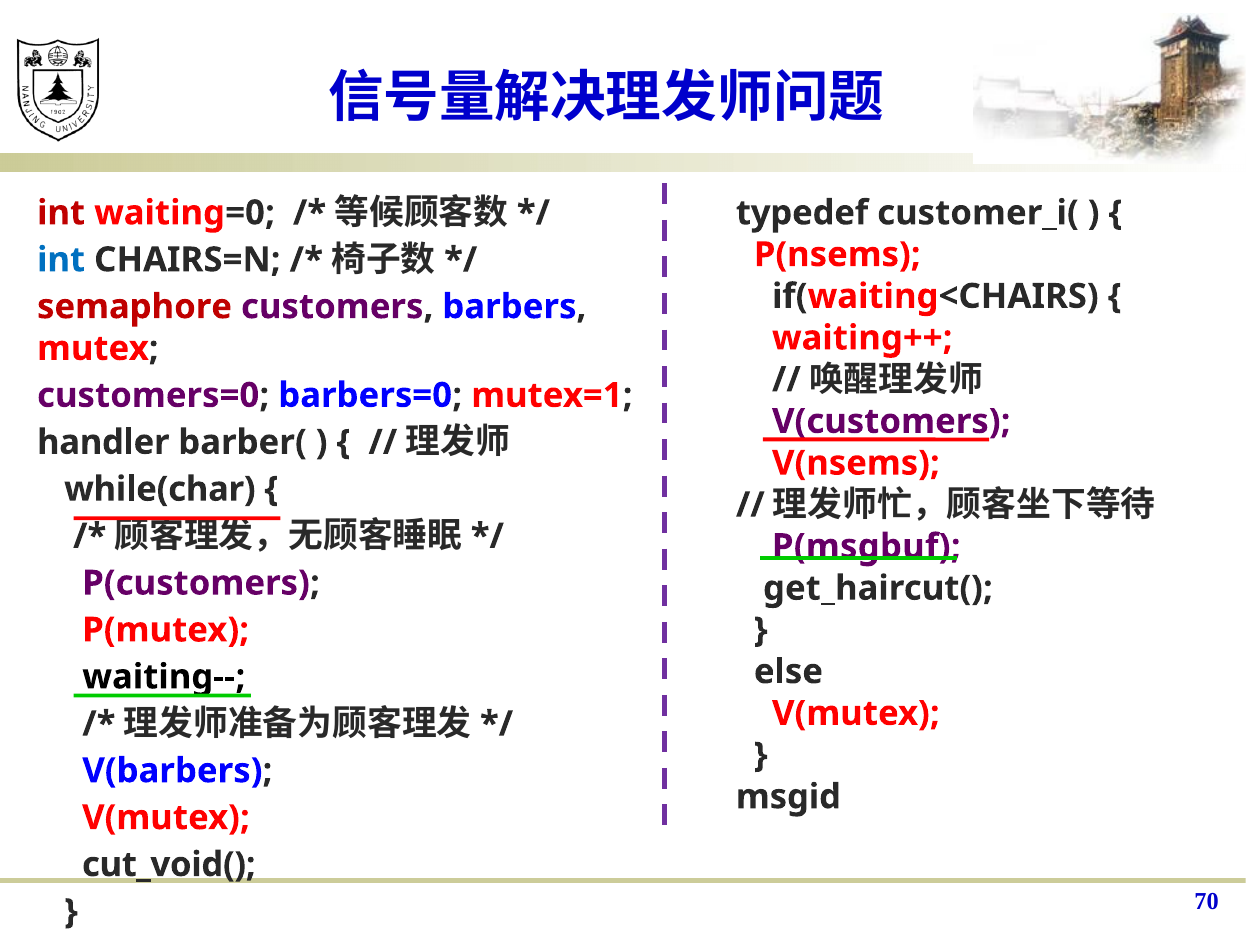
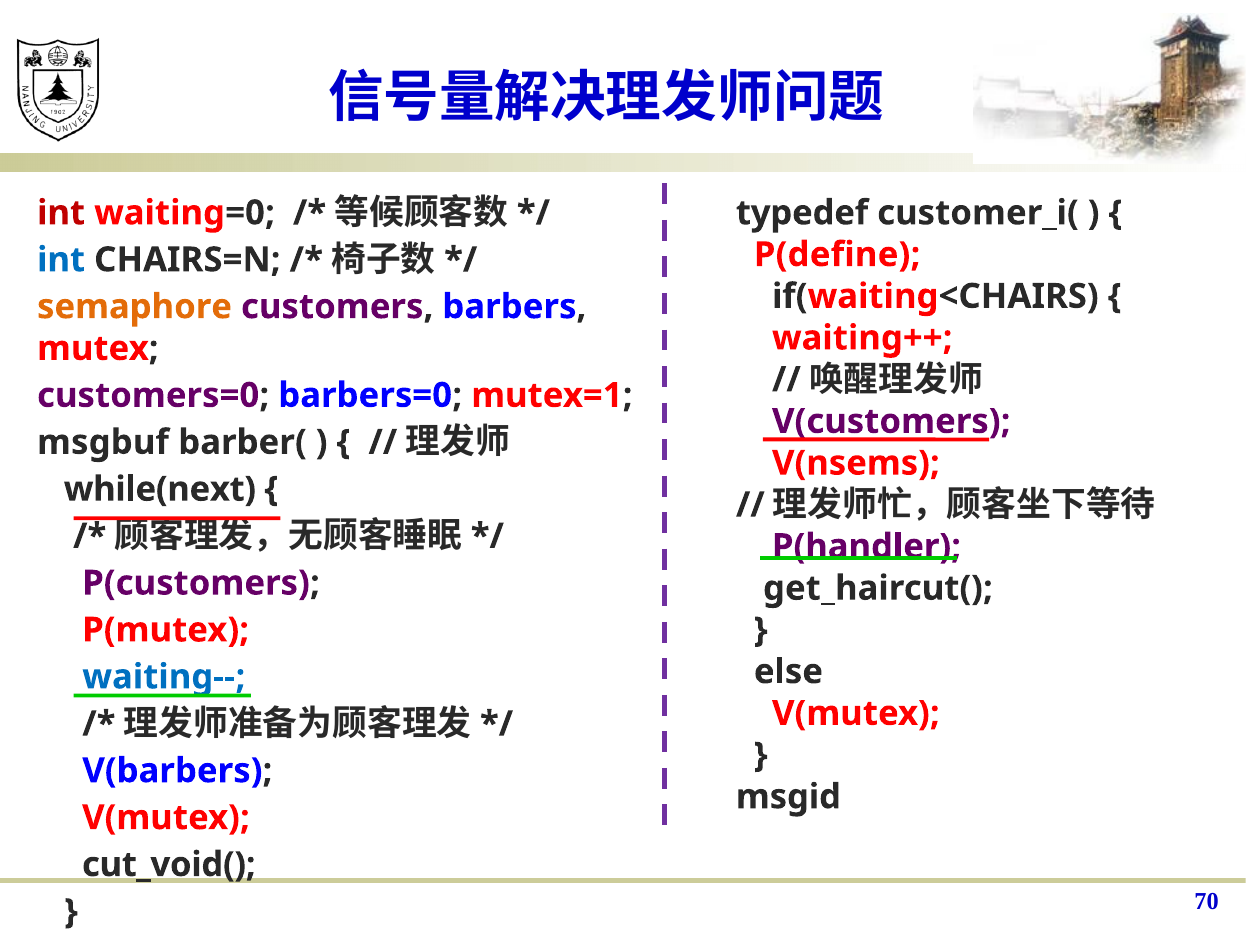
P(nsems: P(nsems -> P(define
semaphore colour: red -> orange
handler: handler -> msgbuf
while(char: while(char -> while(next
P(msgbuf: P(msgbuf -> P(handler
waiting-- colour: black -> blue
